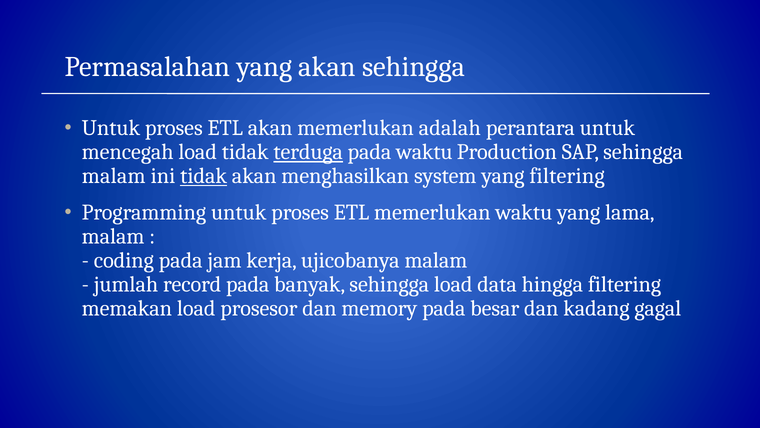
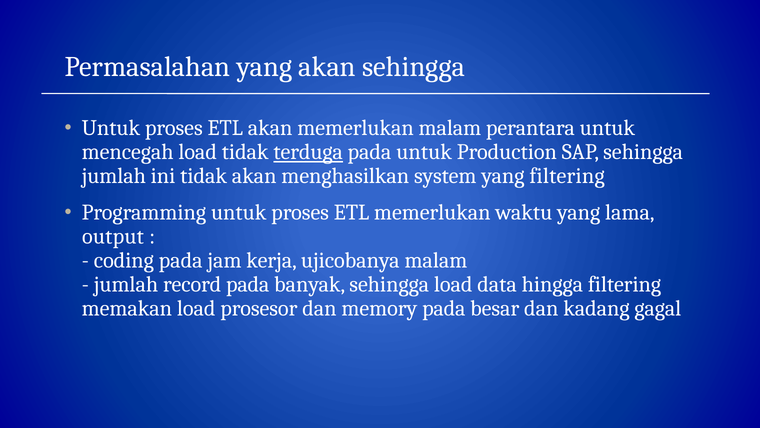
memerlukan adalah: adalah -> malam
pada waktu: waktu -> untuk
malam at (114, 176): malam -> jumlah
tidak at (204, 176) underline: present -> none
malam at (113, 236): malam -> output
